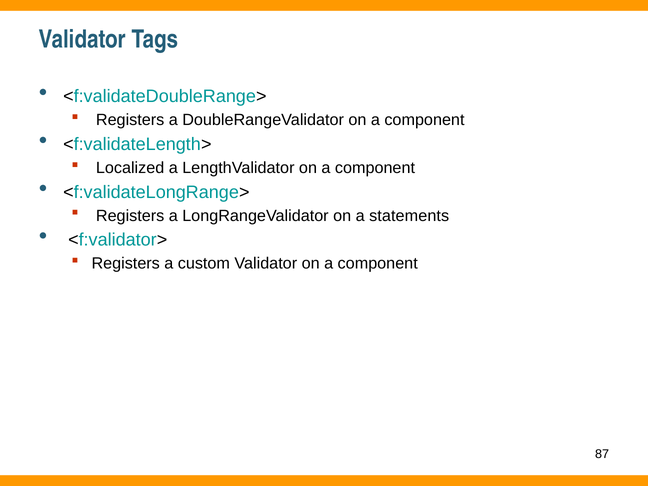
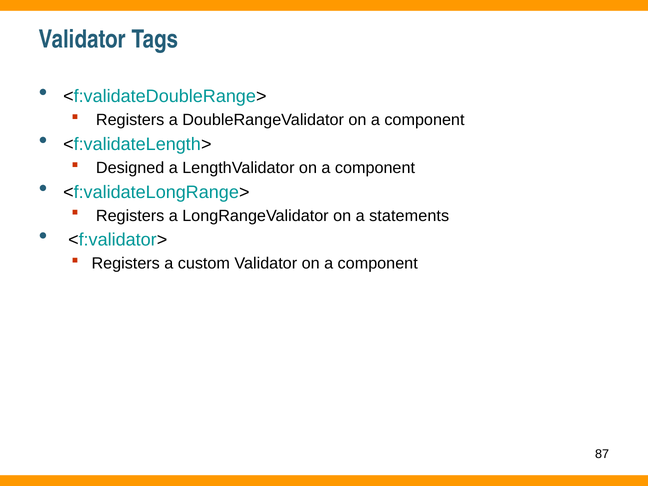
Localized: Localized -> Designed
